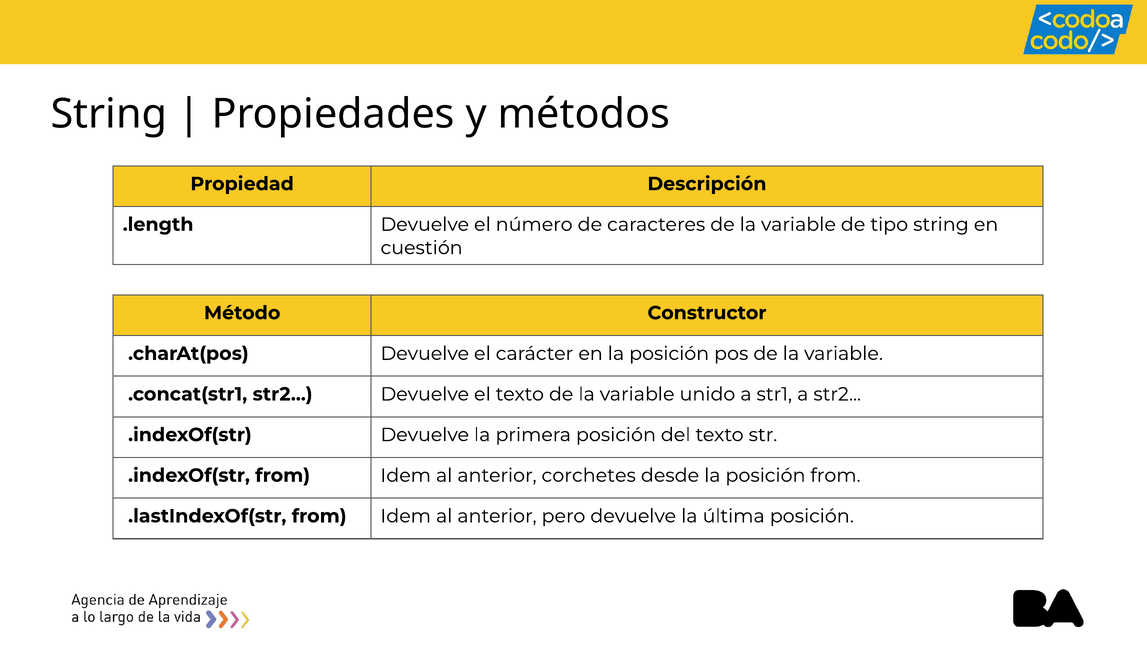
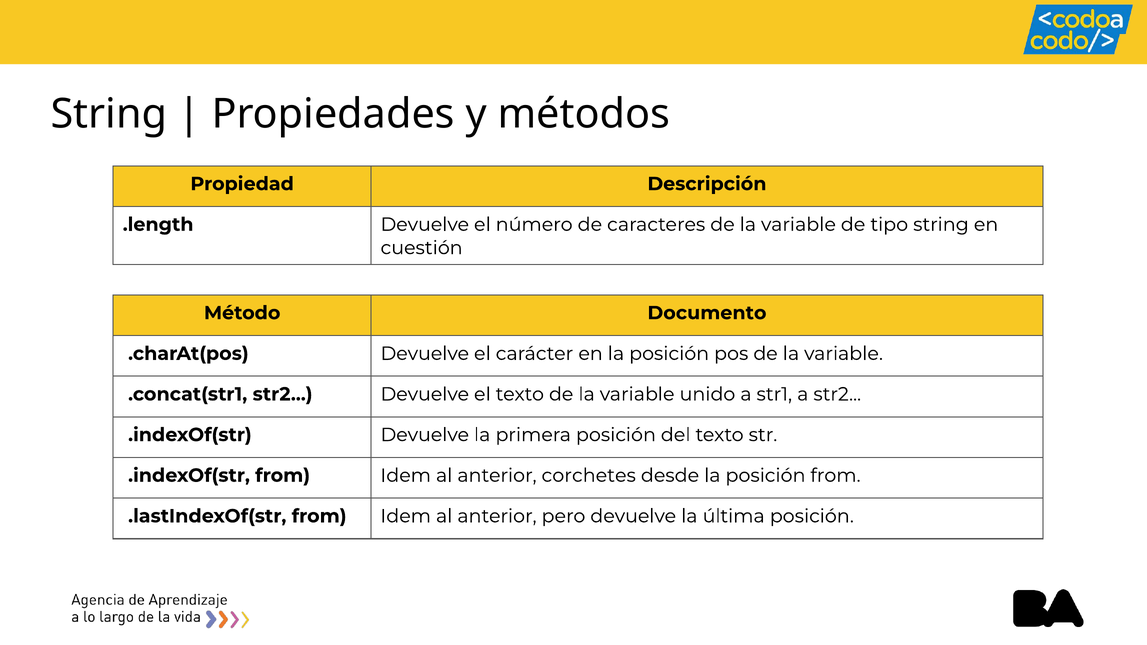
Constructor: Constructor -> Documento
